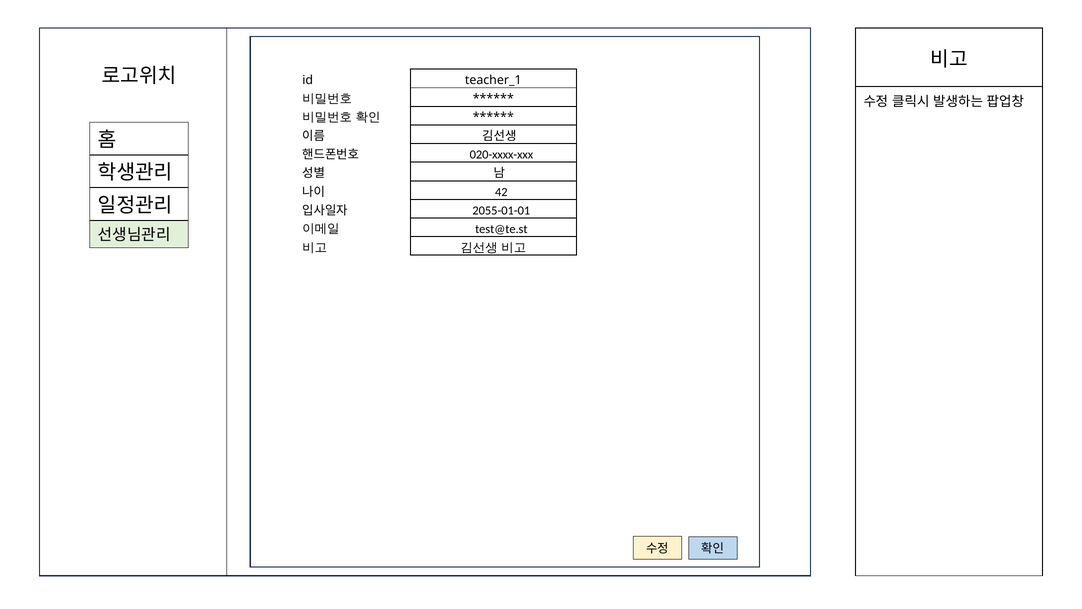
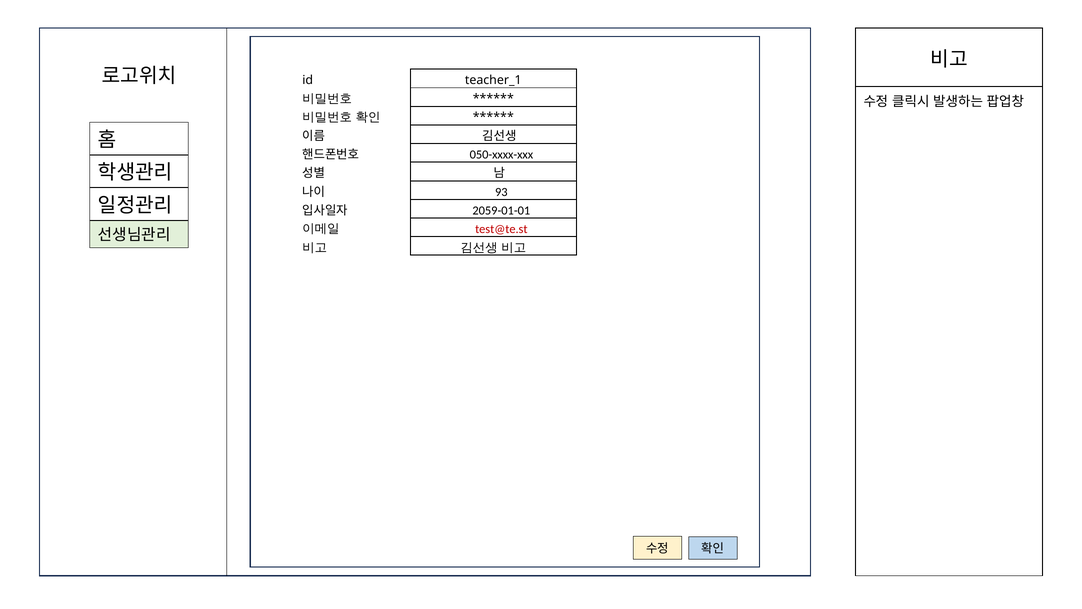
020-xxxx-xxx: 020-xxxx-xxx -> 050-xxxx-xxx
42: 42 -> 93
2055-01-01: 2055-01-01 -> 2059-01-01
test@te.st colour: black -> red
